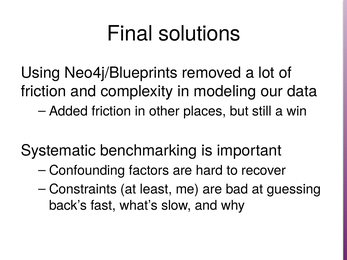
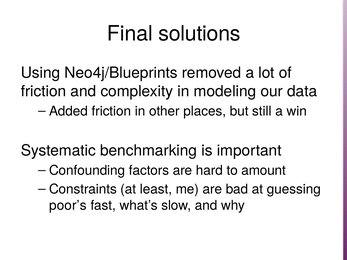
recover: recover -> amount
back’s: back’s -> poor’s
